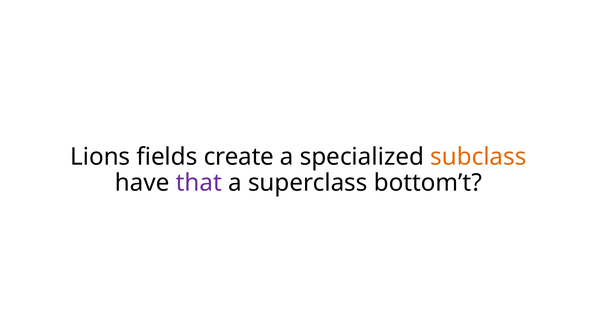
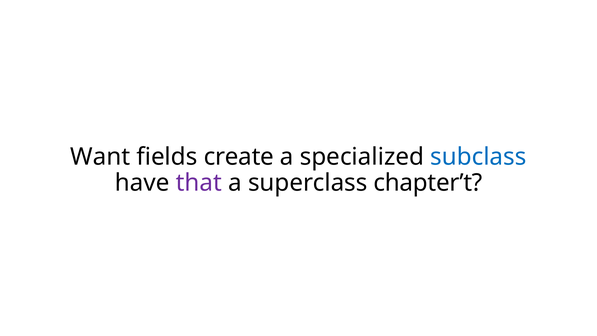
Lions: Lions -> Want
subclass colour: orange -> blue
bottom’t: bottom’t -> chapter’t
